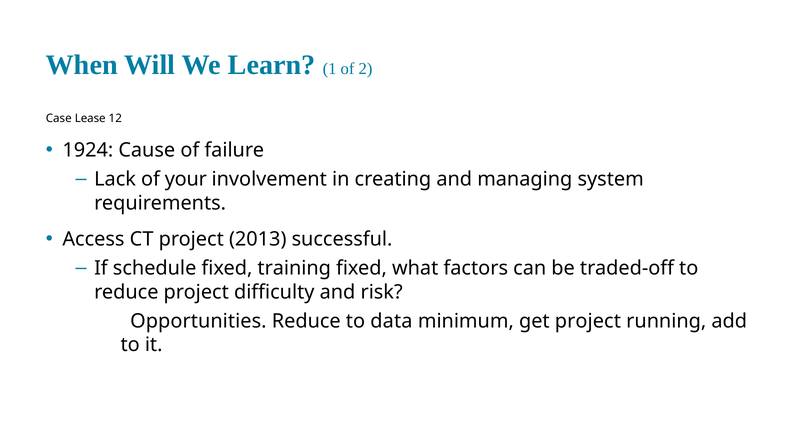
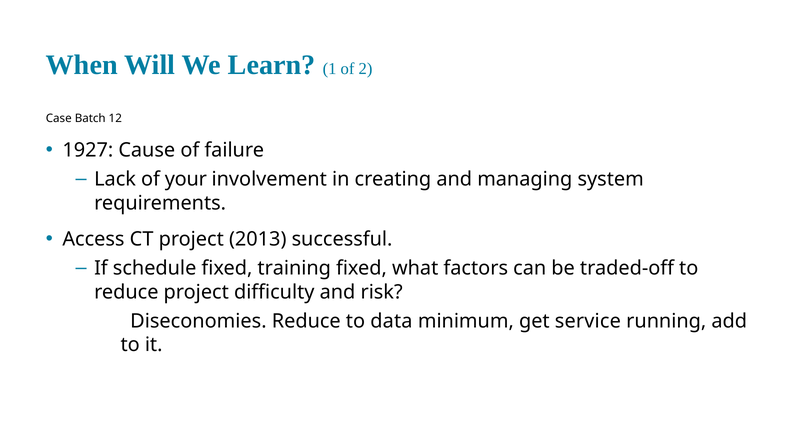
Lease: Lease -> Batch
1924: 1924 -> 1927
Opportunities: Opportunities -> Diseconomies
get project: project -> service
